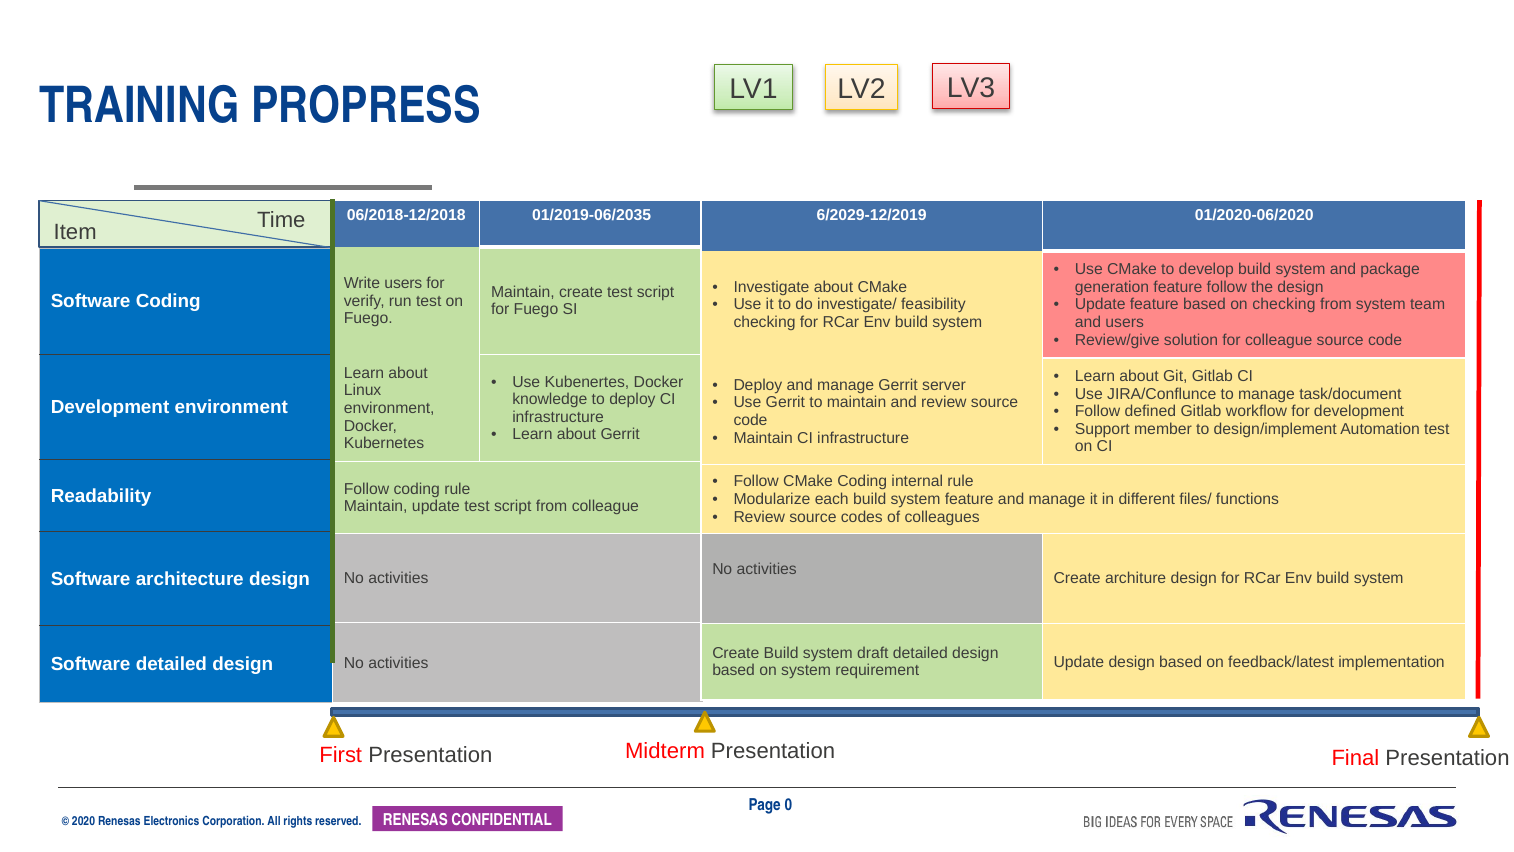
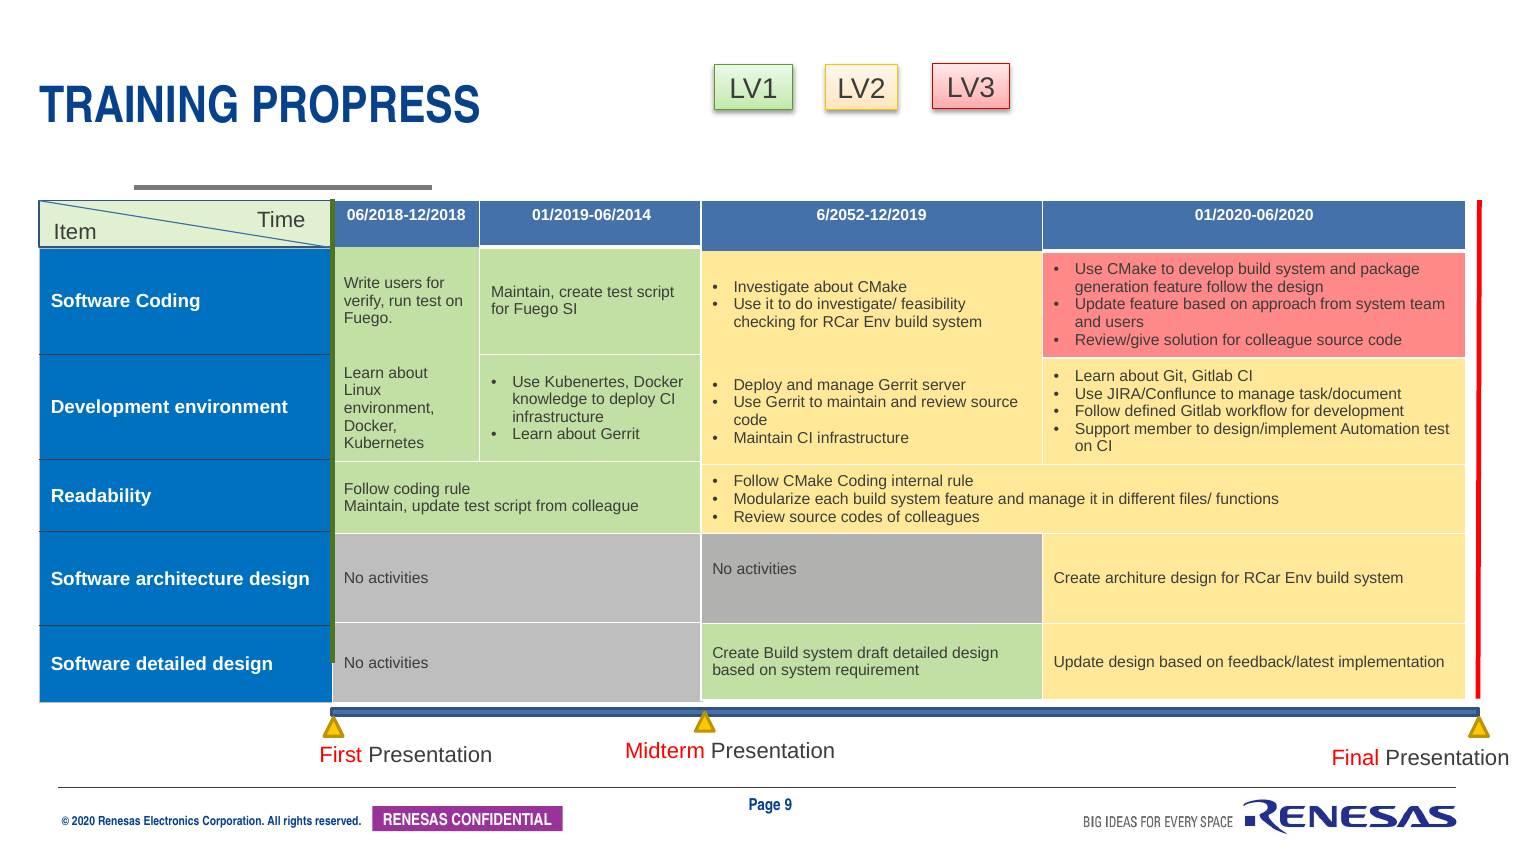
6/2029-12/2019: 6/2029-12/2019 -> 6/2052-12/2019
01/2019-06/2035: 01/2019-06/2035 -> 01/2019-06/2014
on checking: checking -> approach
0: 0 -> 9
